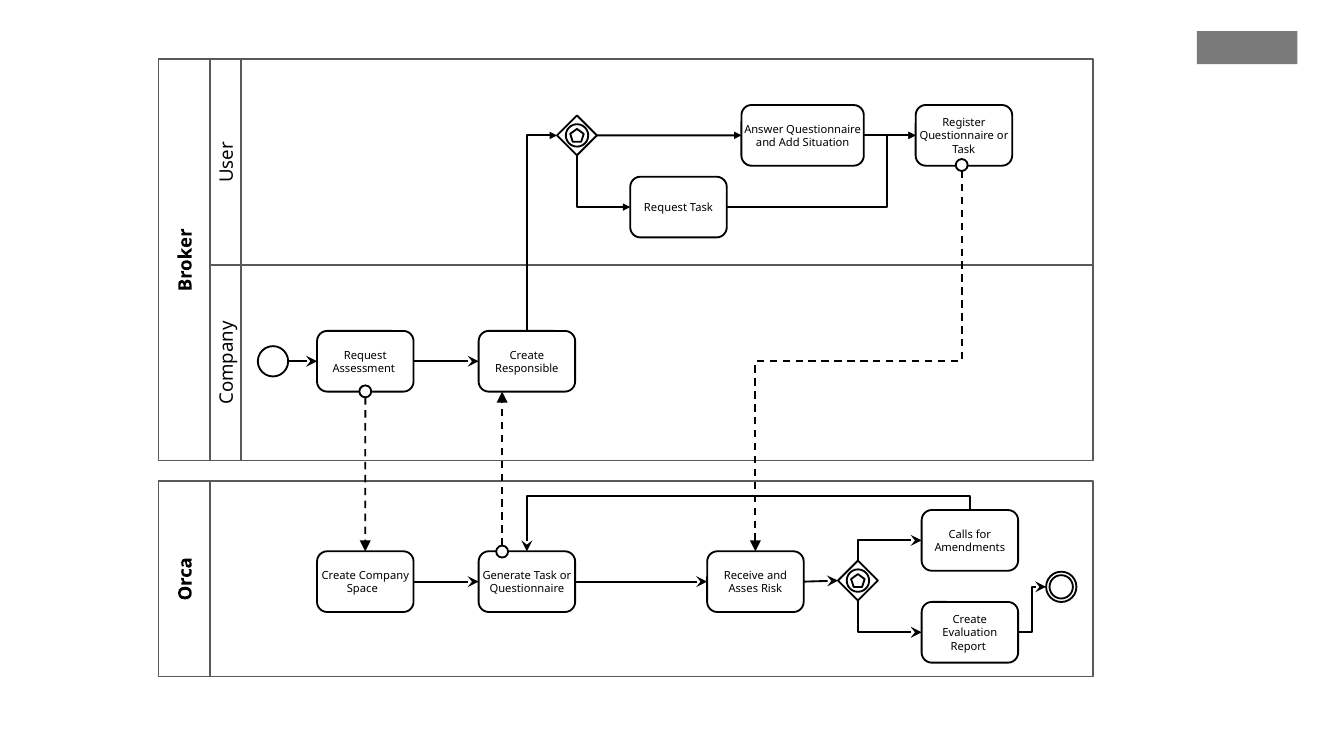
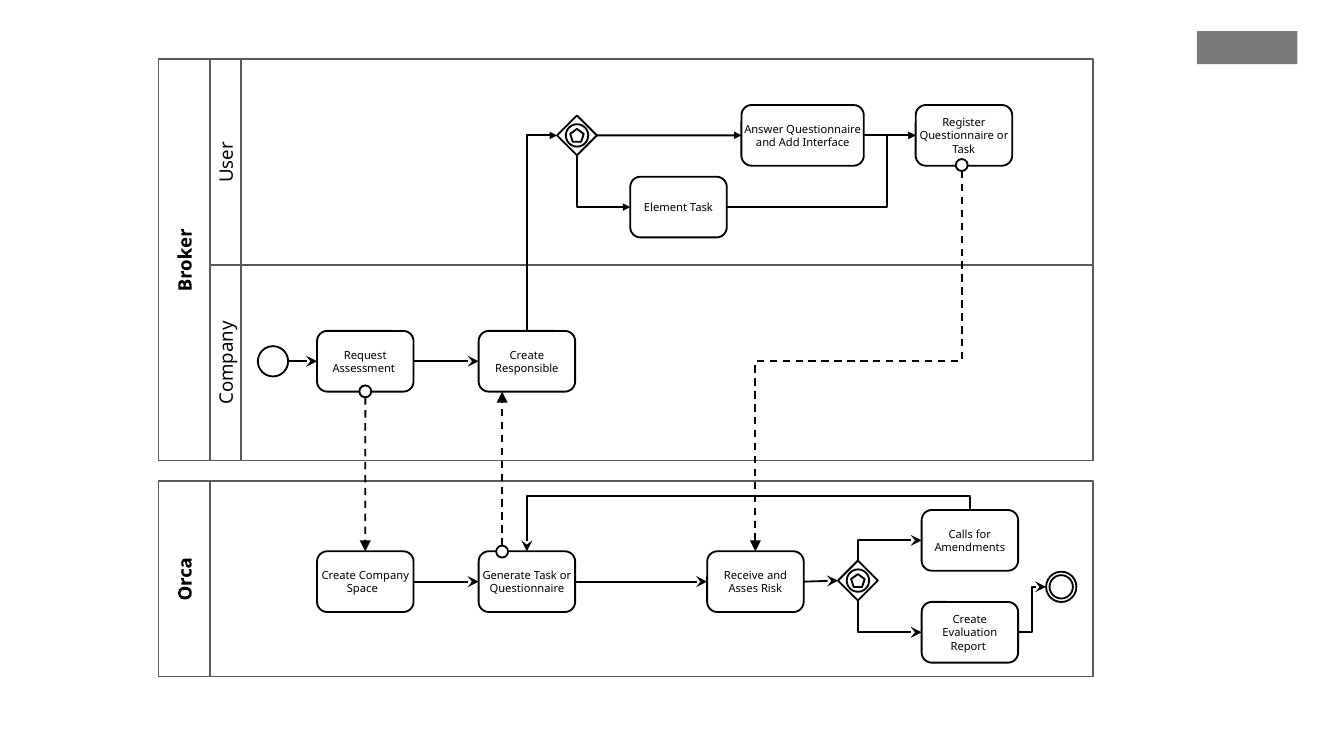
Situation: Situation -> Interface
Request at (666, 208): Request -> Element
